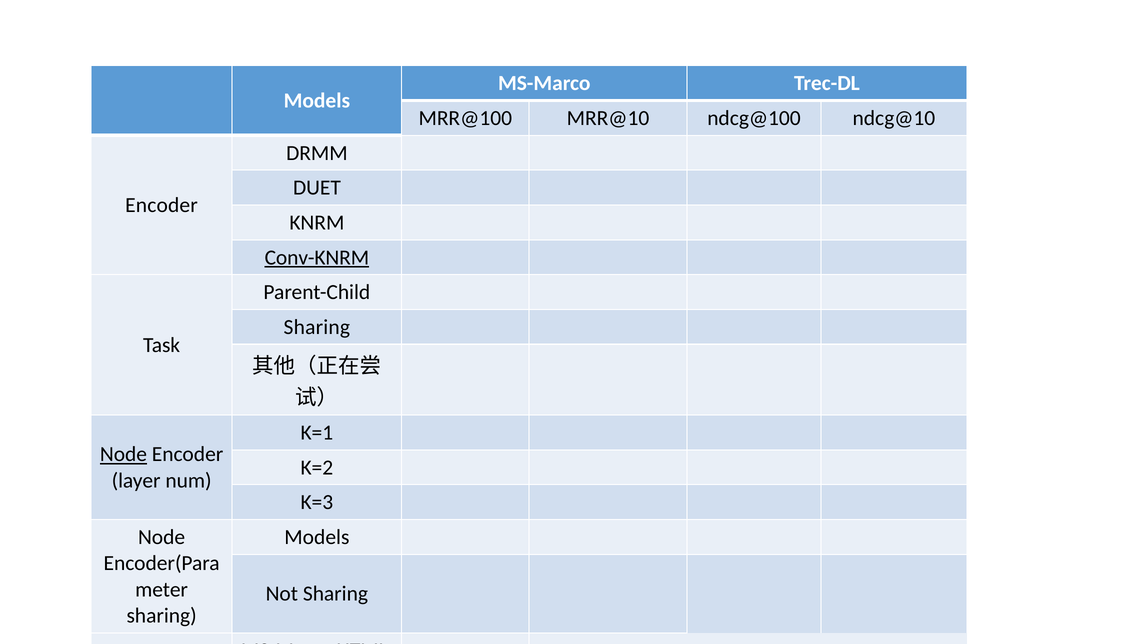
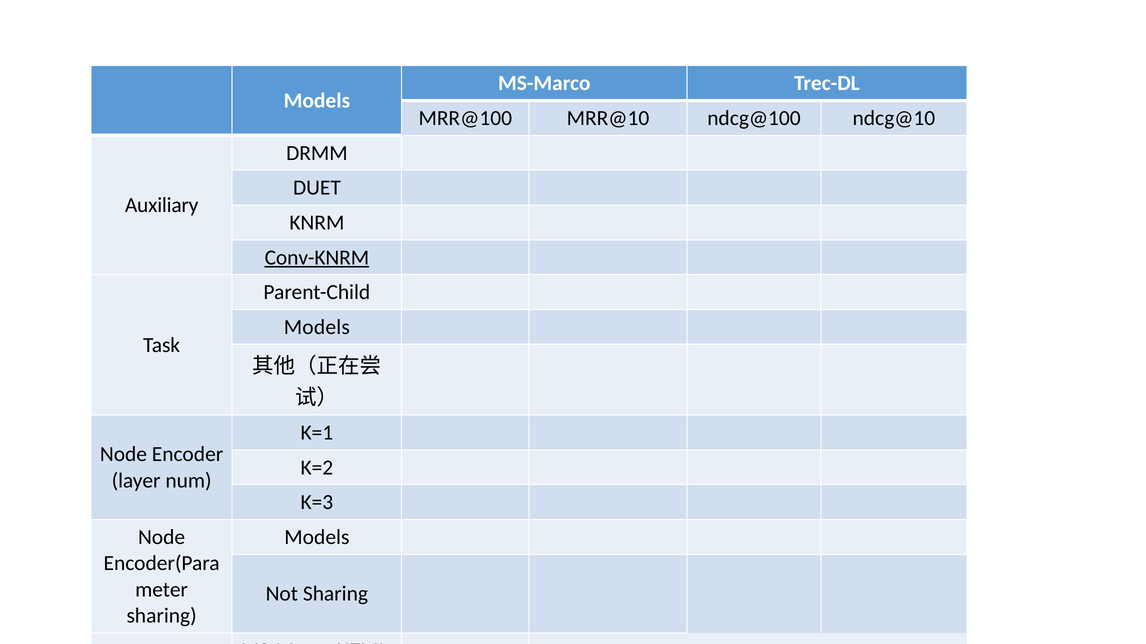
Encoder at (161, 205): Encoder -> Auxiliary
Sharing at (317, 327): Sharing -> Models
Node at (123, 455) underline: present -> none
